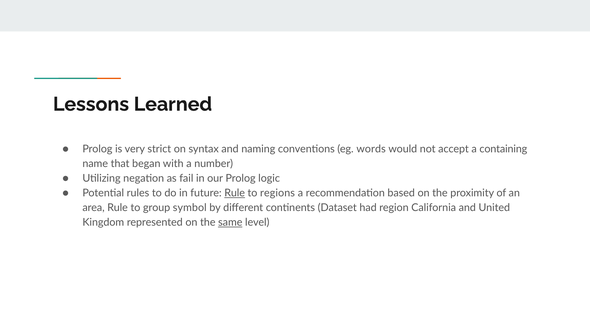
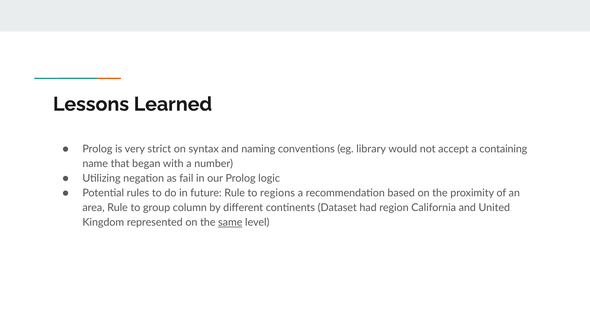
words: words -> library
Rule at (235, 193) underline: present -> none
symbol: symbol -> column
